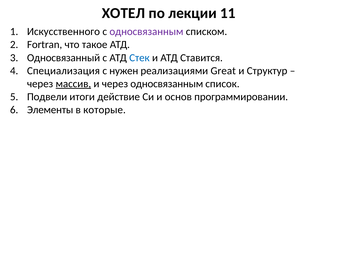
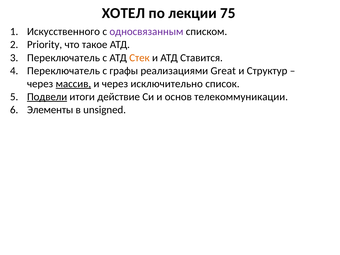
11: 11 -> 75
Fortran: Fortran -> Priority
Односвязанный at (64, 58): Односвязанный -> Переключатель
Стек colour: blue -> orange
Специализация at (63, 71): Специализация -> Переключатель
нужен: нужен -> графы
через односвязанным: односвязанным -> исключительно
Подвели underline: none -> present
программировании: программировании -> телекоммуникации
которые: которые -> unsigned
